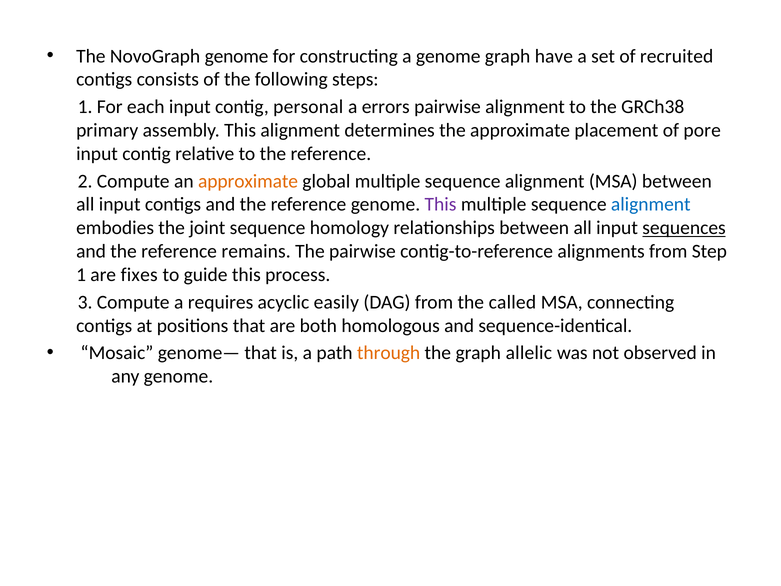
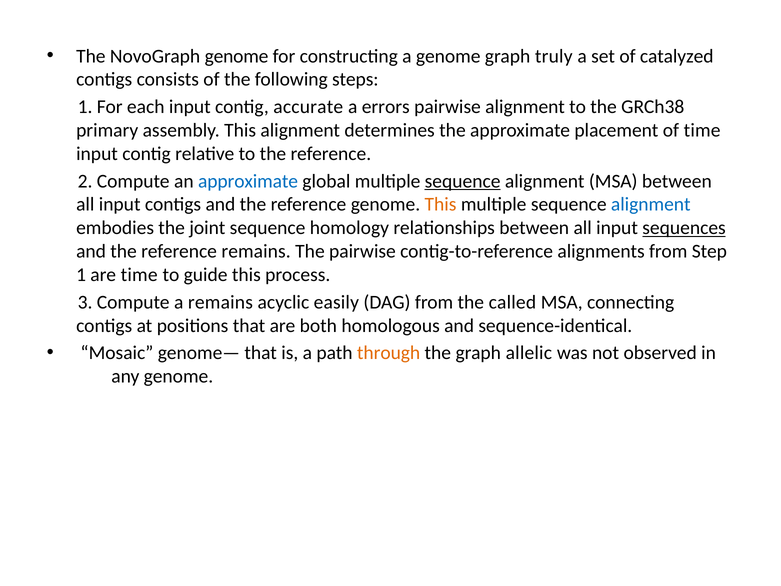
have: have -> truly
recruited: recruited -> catalyzed
personal: personal -> accurate
of pore: pore -> time
approximate at (248, 181) colour: orange -> blue
sequence at (463, 181) underline: none -> present
This at (441, 204) colour: purple -> orange
are fixes: fixes -> time
a requires: requires -> remains
